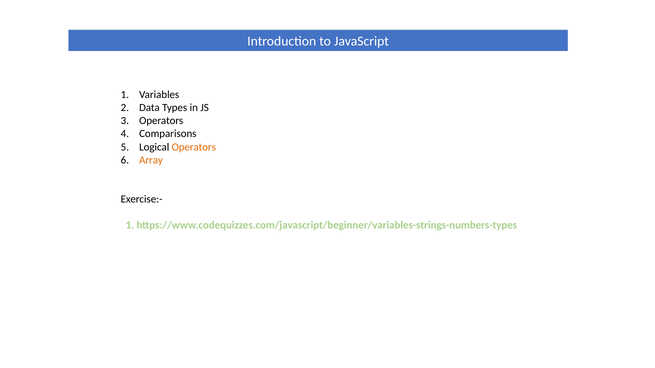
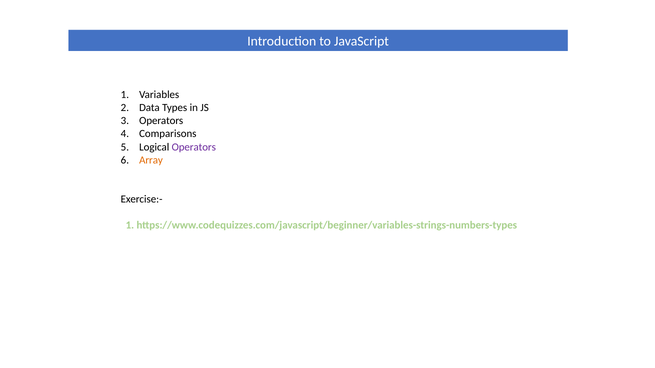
Operators at (194, 147) colour: orange -> purple
